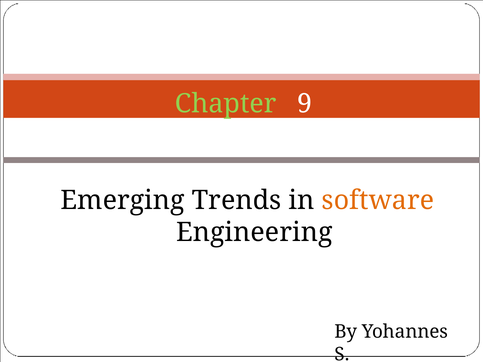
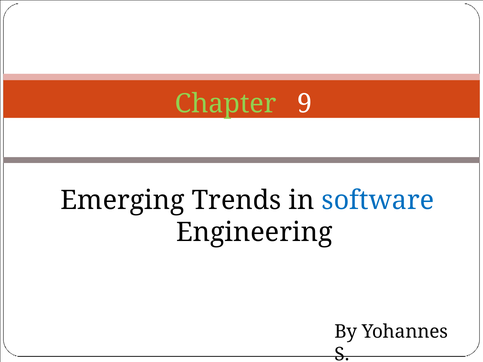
software colour: orange -> blue
